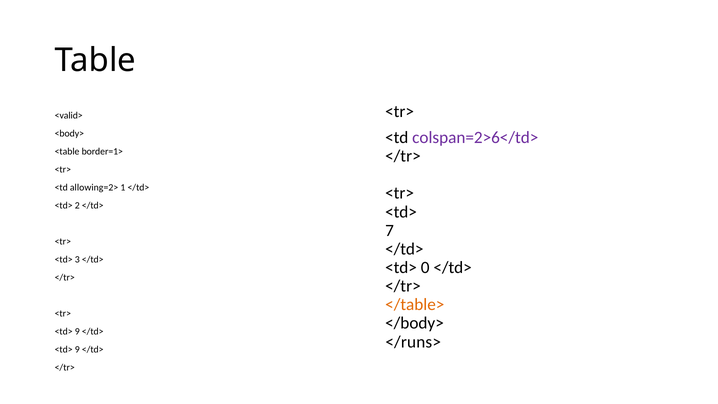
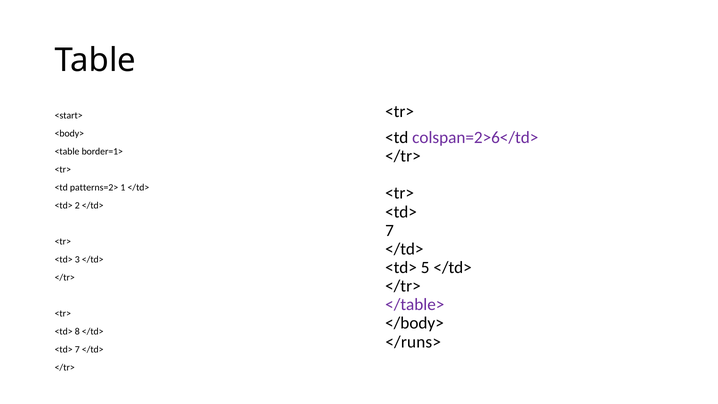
<valid>: <valid> -> <start>
allowing=2>: allowing=2> -> patterns=2>
0: 0 -> 5
</table> colour: orange -> purple
9 at (77, 331): 9 -> 8
9 at (77, 349): 9 -> 7
